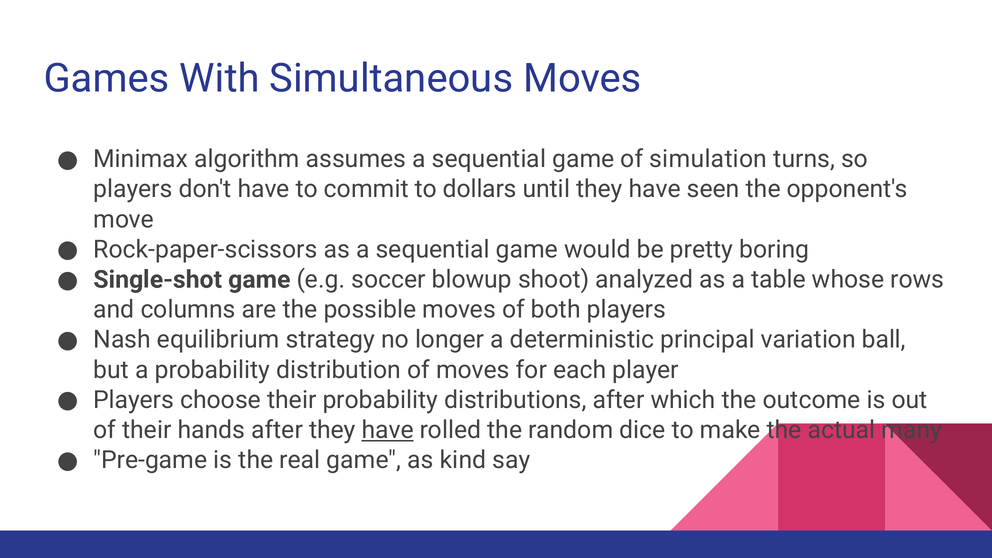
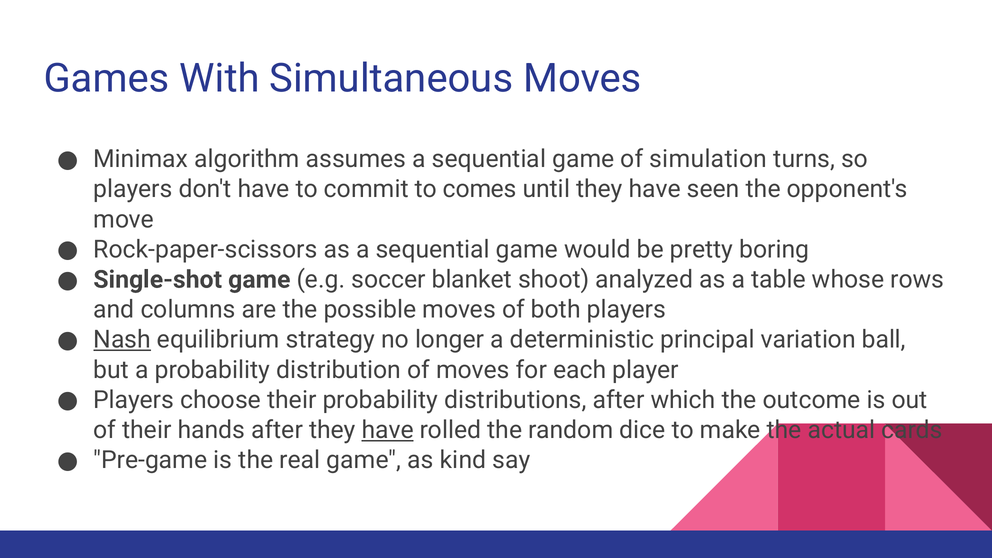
dollars: dollars -> comes
blowup: blowup -> blanket
Nash underline: none -> present
many: many -> cards
